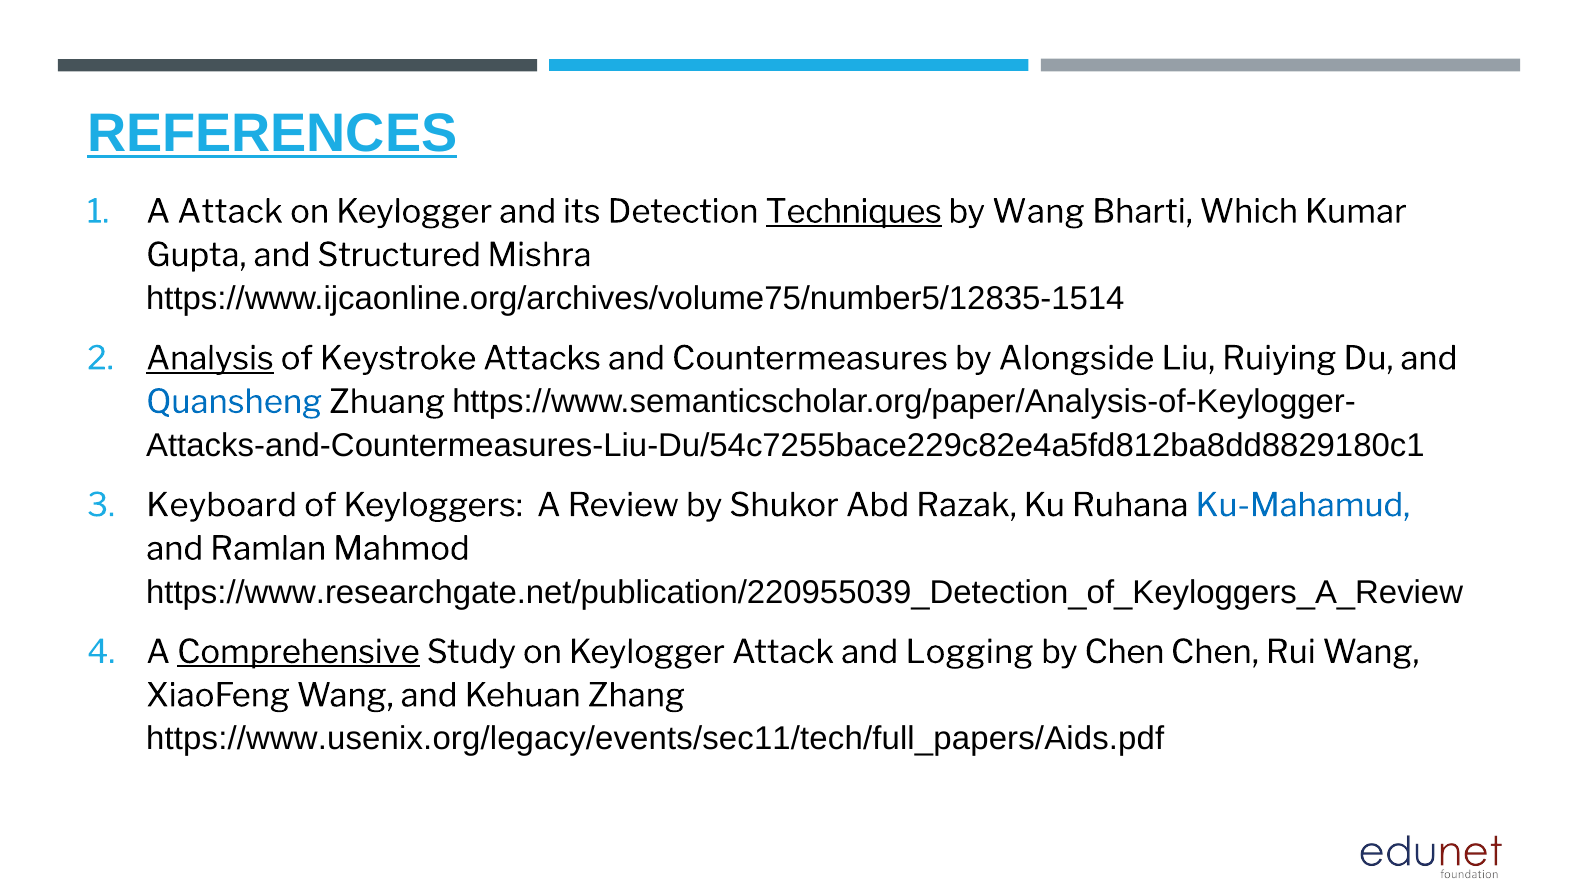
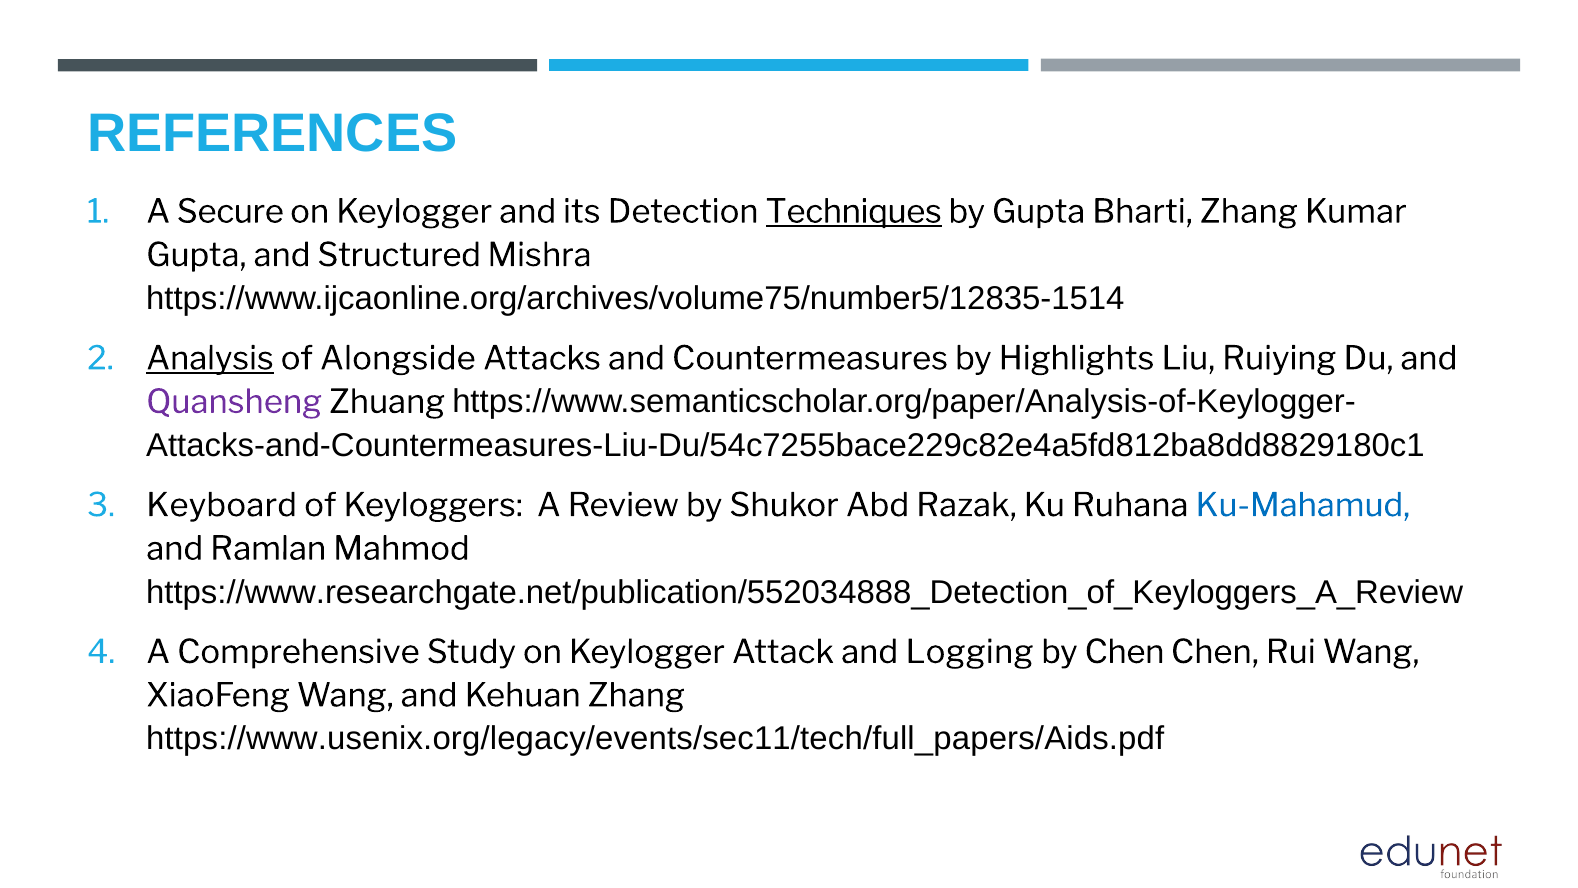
REFERENCES underline: present -> none
A Attack: Attack -> Secure
by Wang: Wang -> Gupta
Bharti Which: Which -> Zhang
Keystroke: Keystroke -> Alongside
Alongside: Alongside -> Highlights
Quansheng colour: blue -> purple
https://www.researchgate.net/publication/220955039_Detection_of_Keyloggers_A_Review: https://www.researchgate.net/publication/220955039_Detection_of_Keyloggers_A_Review -> https://www.researchgate.net/publication/552034888_Detection_of_Keyloggers_A_Review
Comprehensive underline: present -> none
